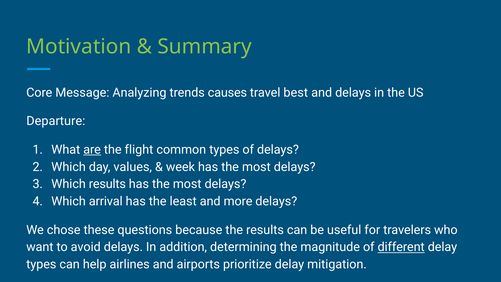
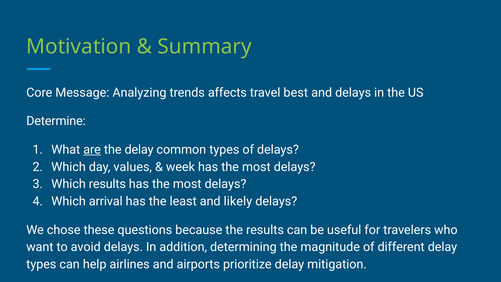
causes: causes -> affects
Departure: Departure -> Determine
the flight: flight -> delay
more: more -> likely
different underline: present -> none
